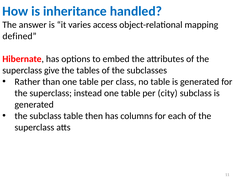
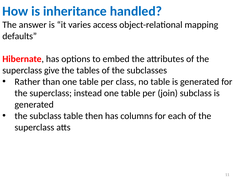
defined: defined -> defaults
city: city -> join
